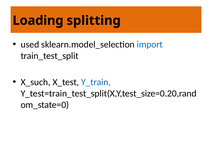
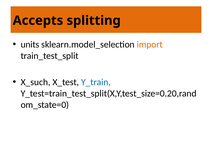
Loading: Loading -> Accepts
used: used -> units
import colour: blue -> orange
